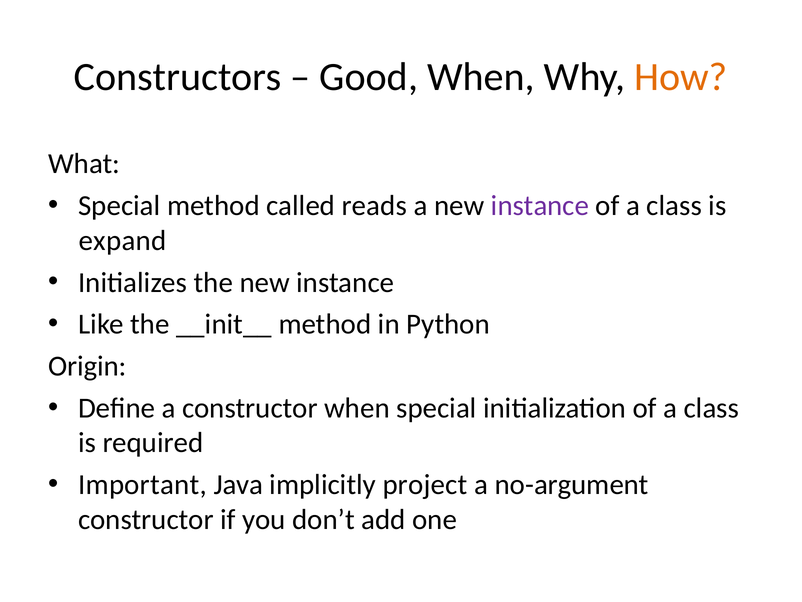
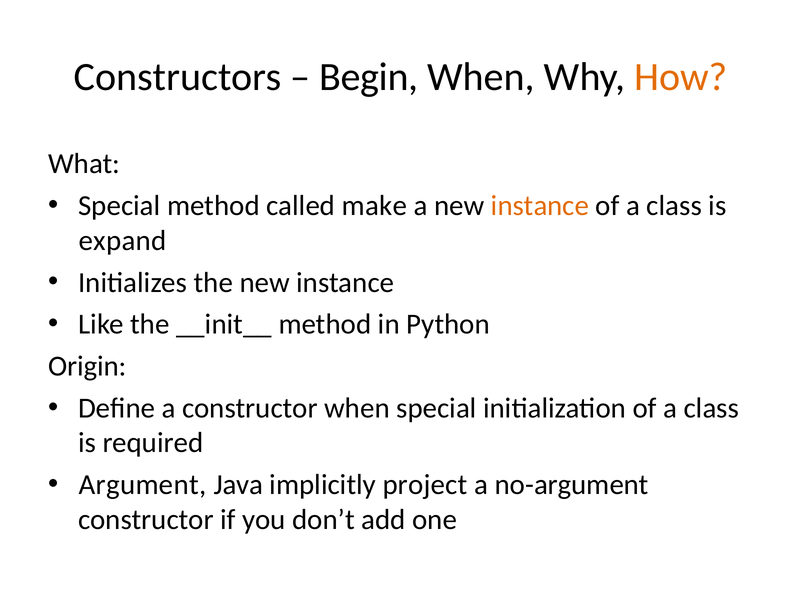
Good: Good -> Begin
reads: reads -> make
instance at (540, 206) colour: purple -> orange
Important: Important -> Argument
